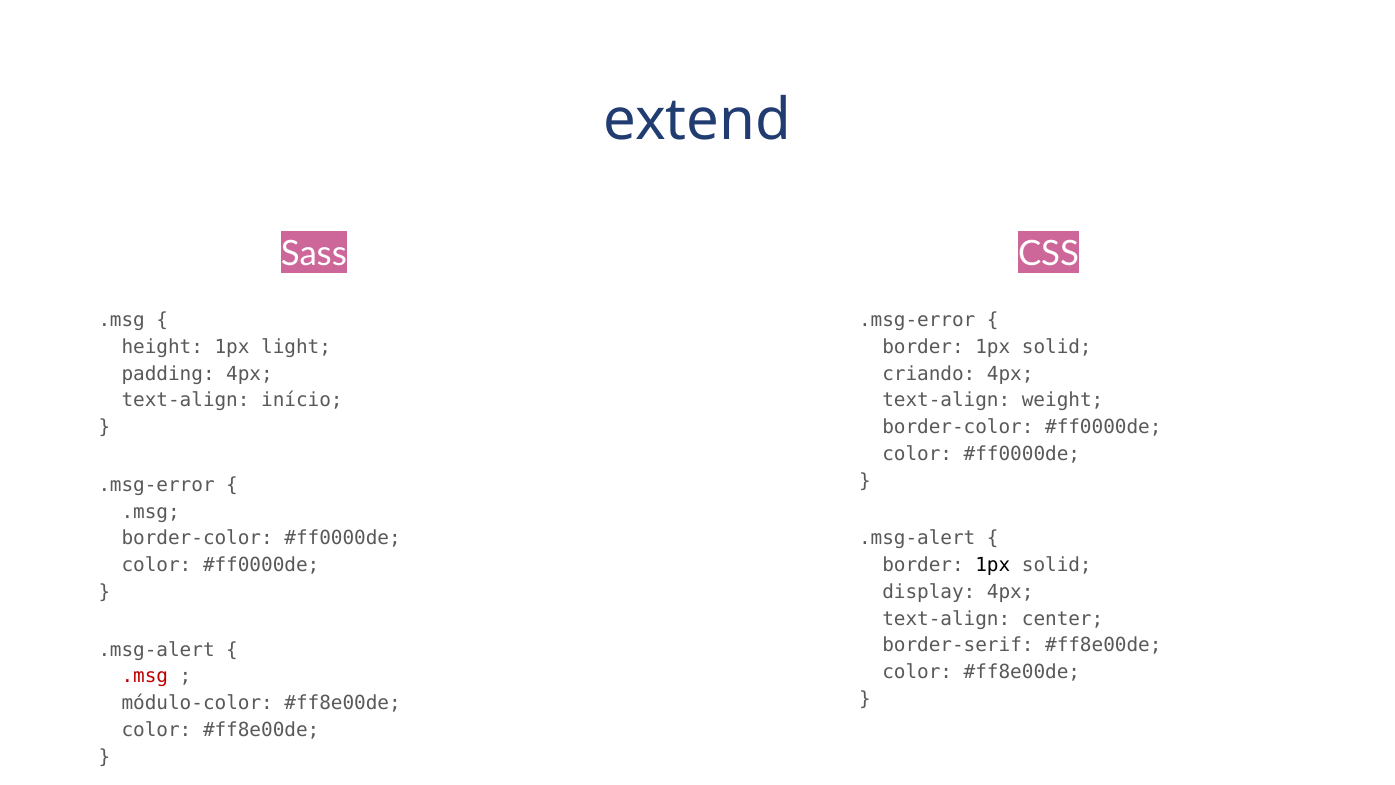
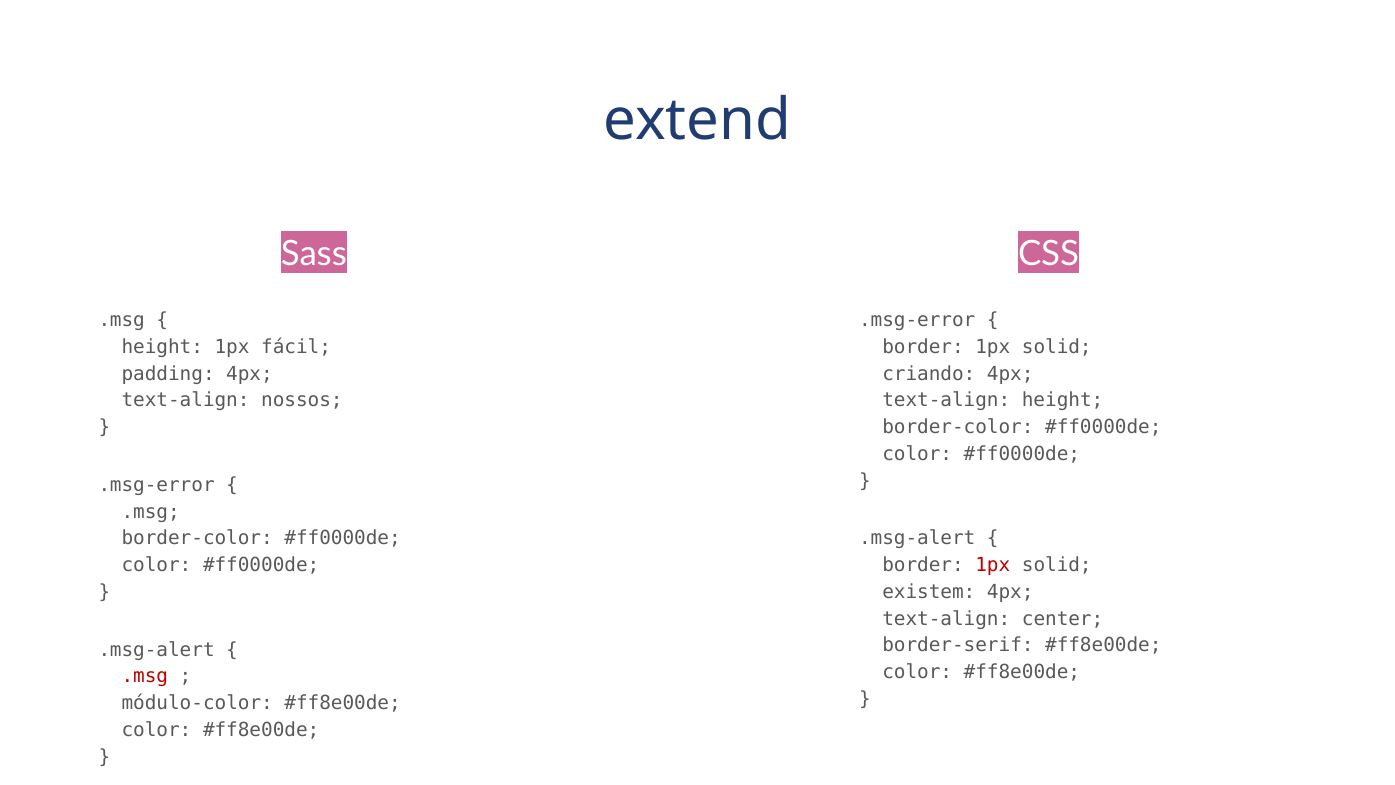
light: light -> fácil
início: início -> nossos
text-align weight: weight -> height
1px at (993, 565) colour: black -> red
display: display -> existem
